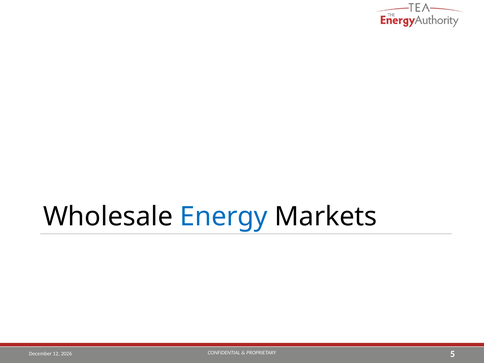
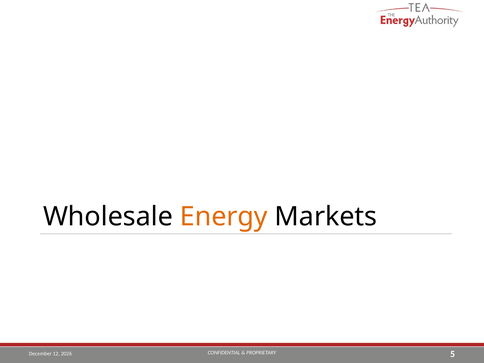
Energy colour: blue -> orange
